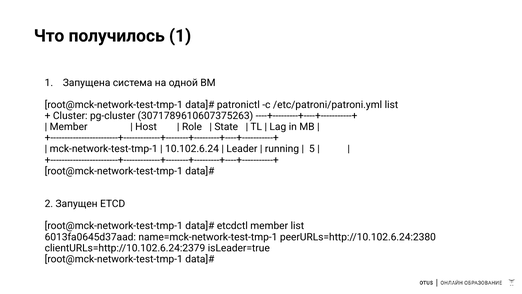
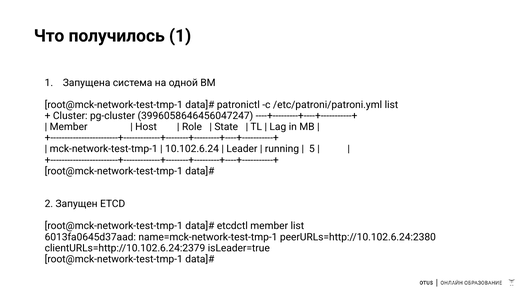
3071789610607375263: 3071789610607375263 -> 3996058646456047247
